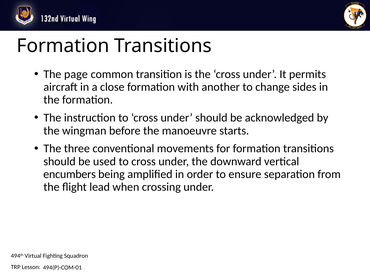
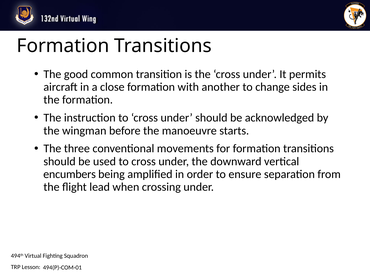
page: page -> good
